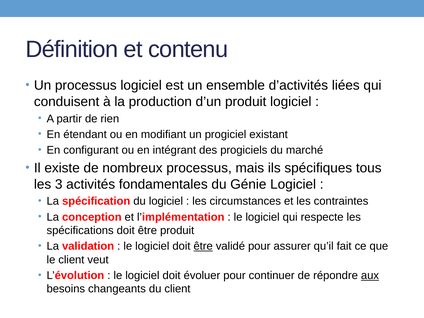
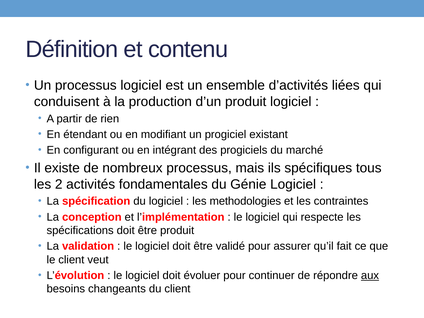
3: 3 -> 2
circumstances: circumstances -> methodologies
être at (203, 246) underline: present -> none
